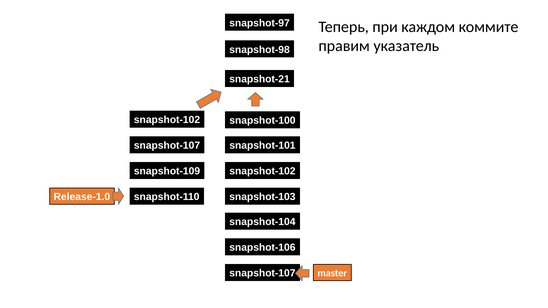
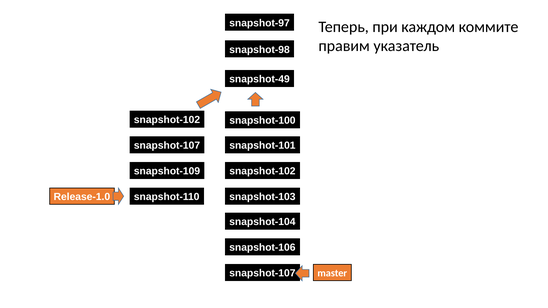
snapshot-21: snapshot-21 -> snapshot-49
